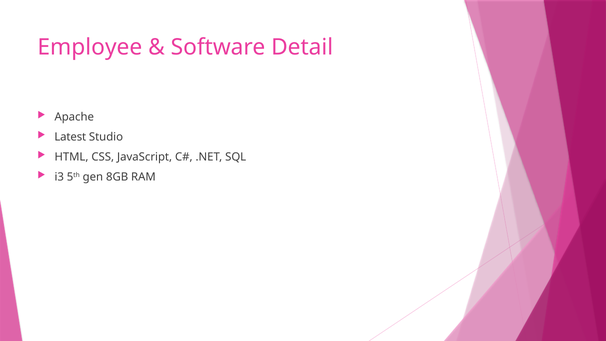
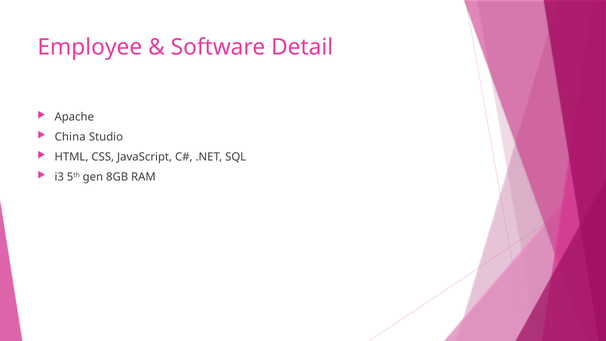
Latest: Latest -> China
